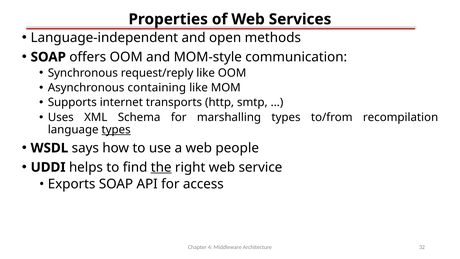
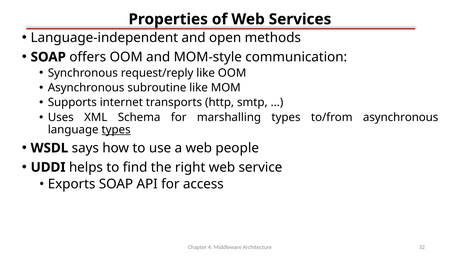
containing: containing -> subroutine
to/from recompilation: recompilation -> asynchronous
the underline: present -> none
